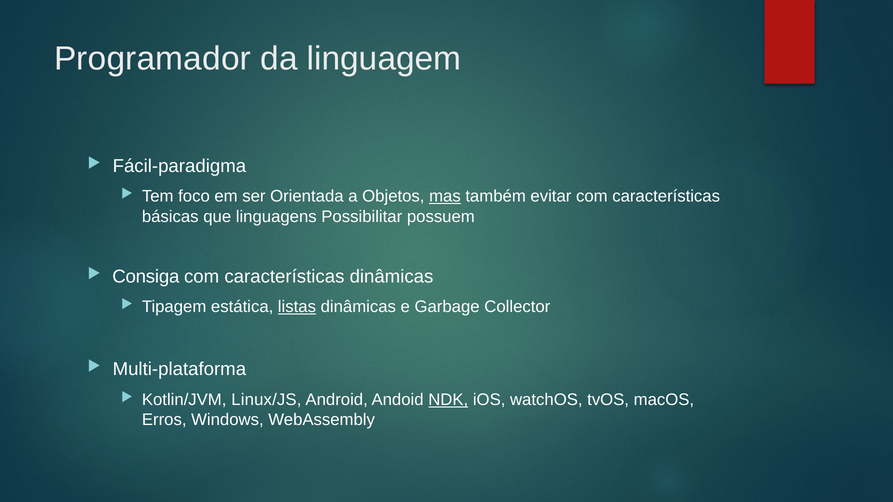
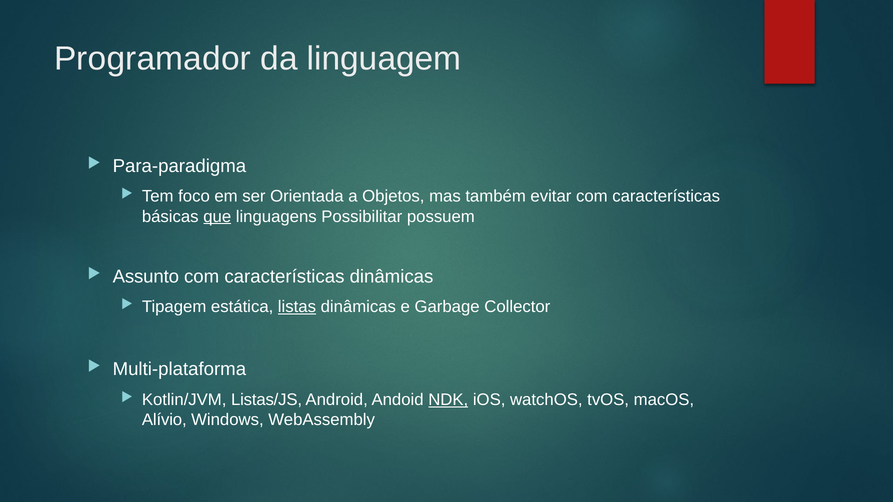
Fácil-paradigma: Fácil-paradigma -> Para-paradigma
mas underline: present -> none
que underline: none -> present
Consiga: Consiga -> Assunto
Linux/JS: Linux/JS -> Listas/JS
Erros: Erros -> Alívio
